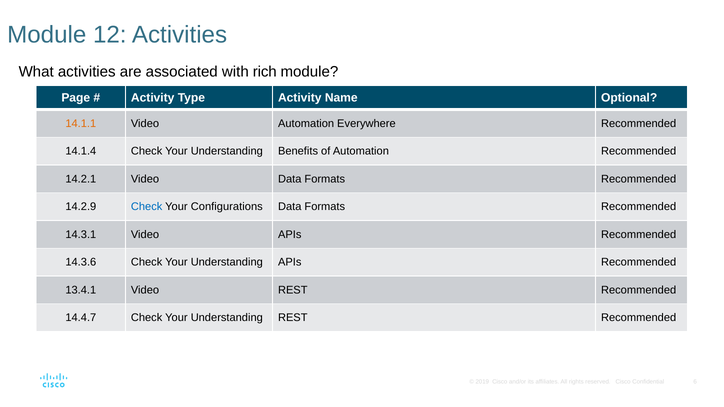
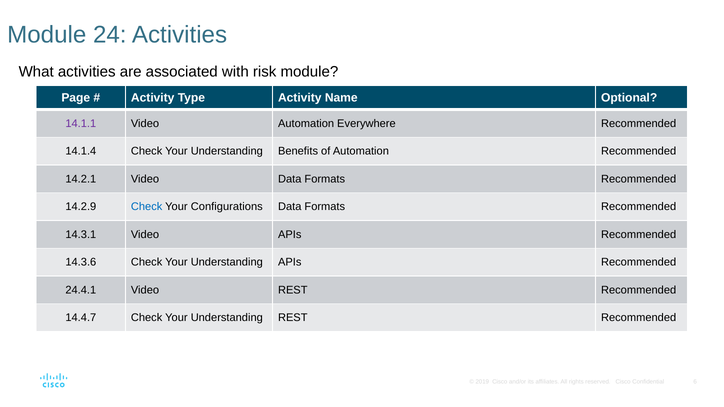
12: 12 -> 24
rich: rich -> risk
14.1.1 colour: orange -> purple
13.4.1: 13.4.1 -> 24.4.1
